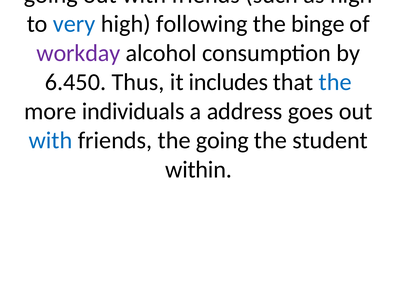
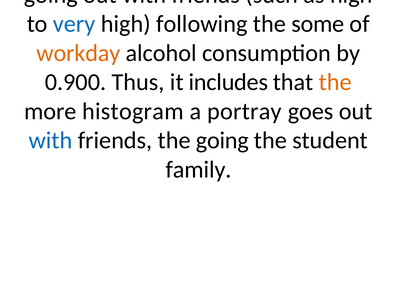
binge: binge -> some
workday colour: purple -> orange
6.450: 6.450 -> 0.900
the at (335, 82) colour: blue -> orange
individuals: individuals -> histogram
address: address -> portray
within: within -> family
